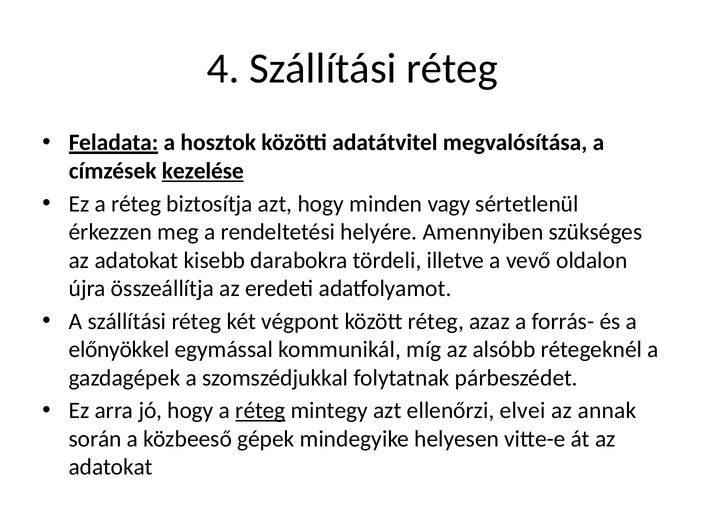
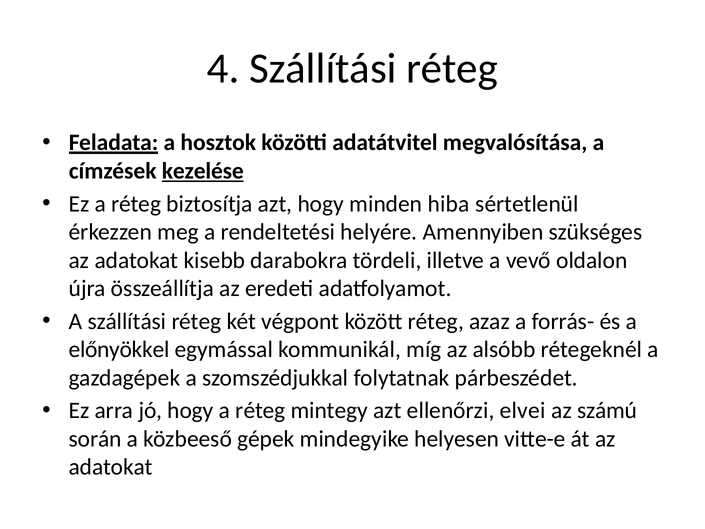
vagy: vagy -> hiba
réteg at (260, 411) underline: present -> none
annak: annak -> számú
